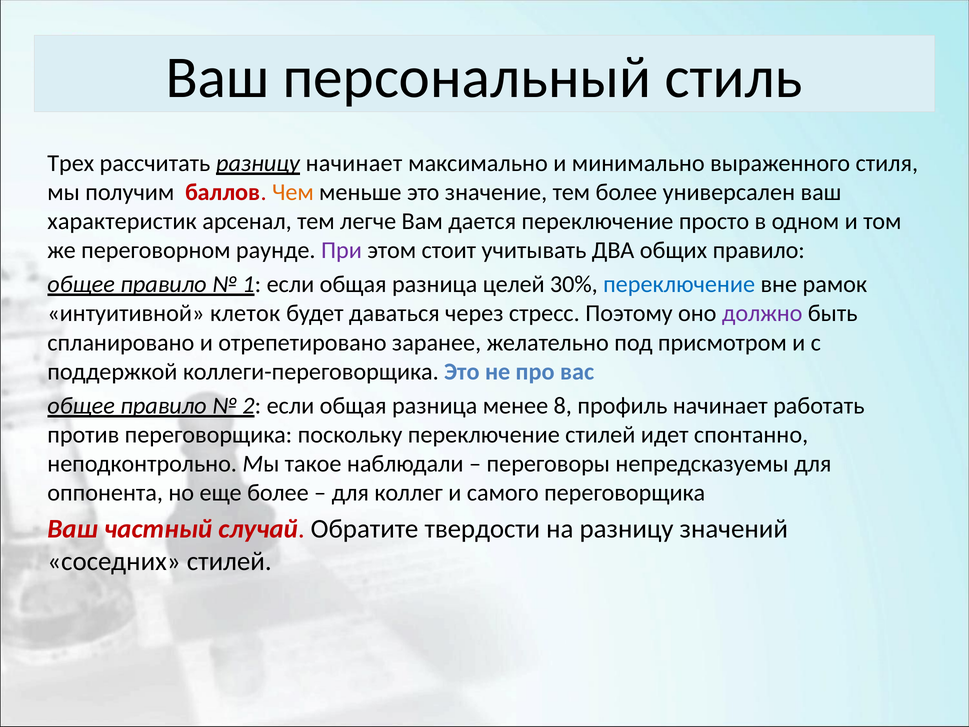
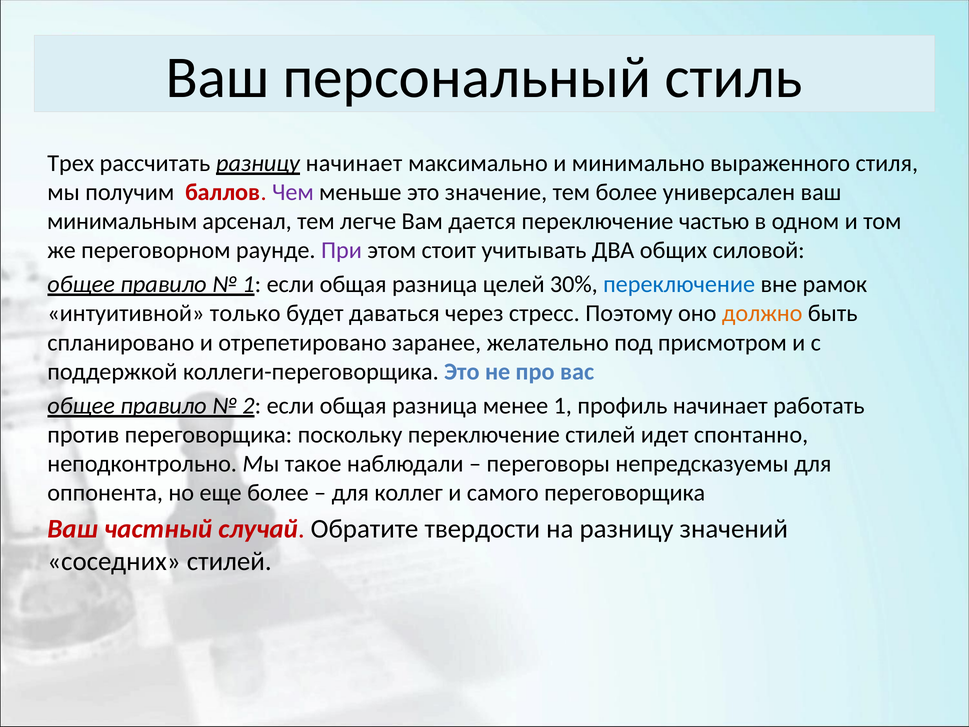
Чем colour: orange -> purple
характеристик: характеристик -> минимальным
просто: просто -> частью
общих правило: правило -> силовой
клеток: клеток -> только
должно colour: purple -> orange
менее 8: 8 -> 1
